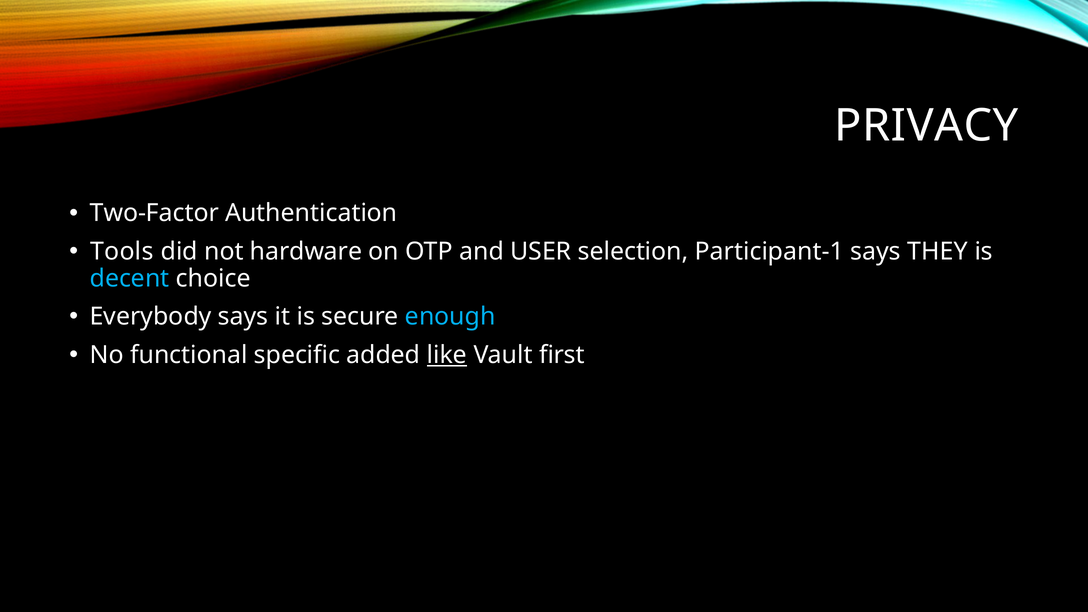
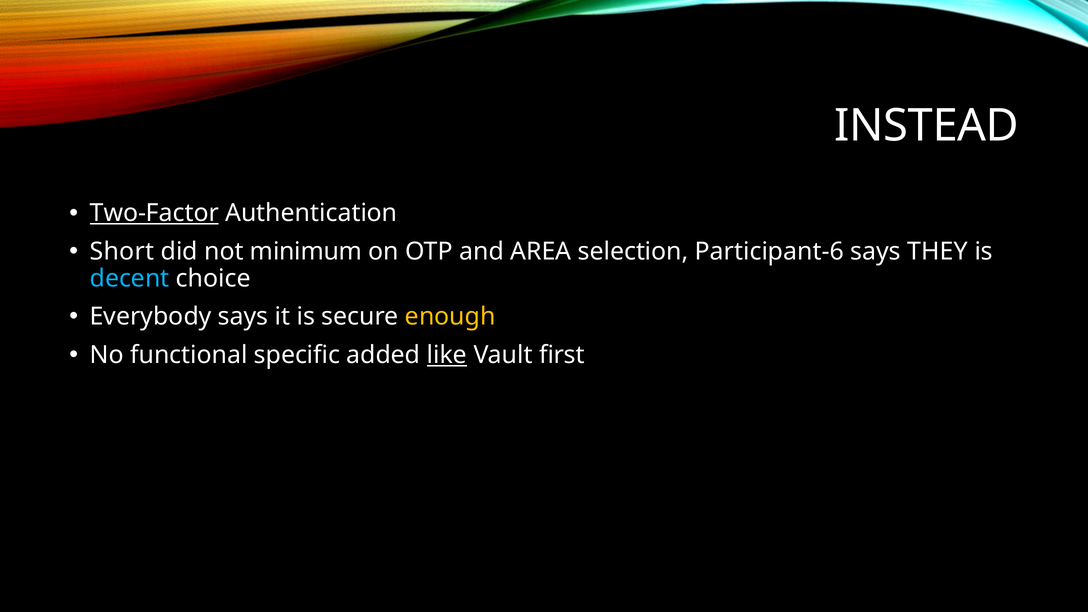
PRIVACY: PRIVACY -> INSTEAD
Two-Factor underline: none -> present
Tools: Tools -> Short
hardware: hardware -> minimum
USER: USER -> AREA
Participant-1: Participant-1 -> Participant-6
enough colour: light blue -> yellow
